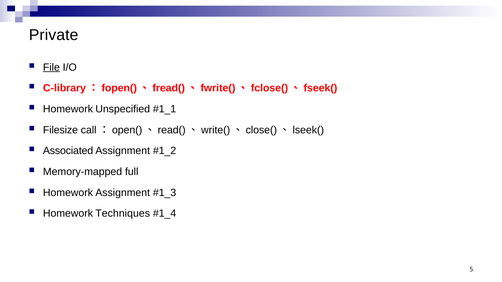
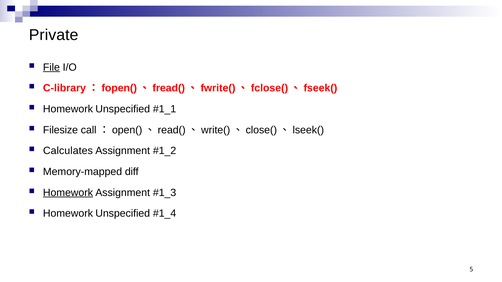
Associated: Associated -> Calculates
full: full -> diff
Homework at (68, 193) underline: none -> present
Techniques at (123, 214): Techniques -> Unspecified
